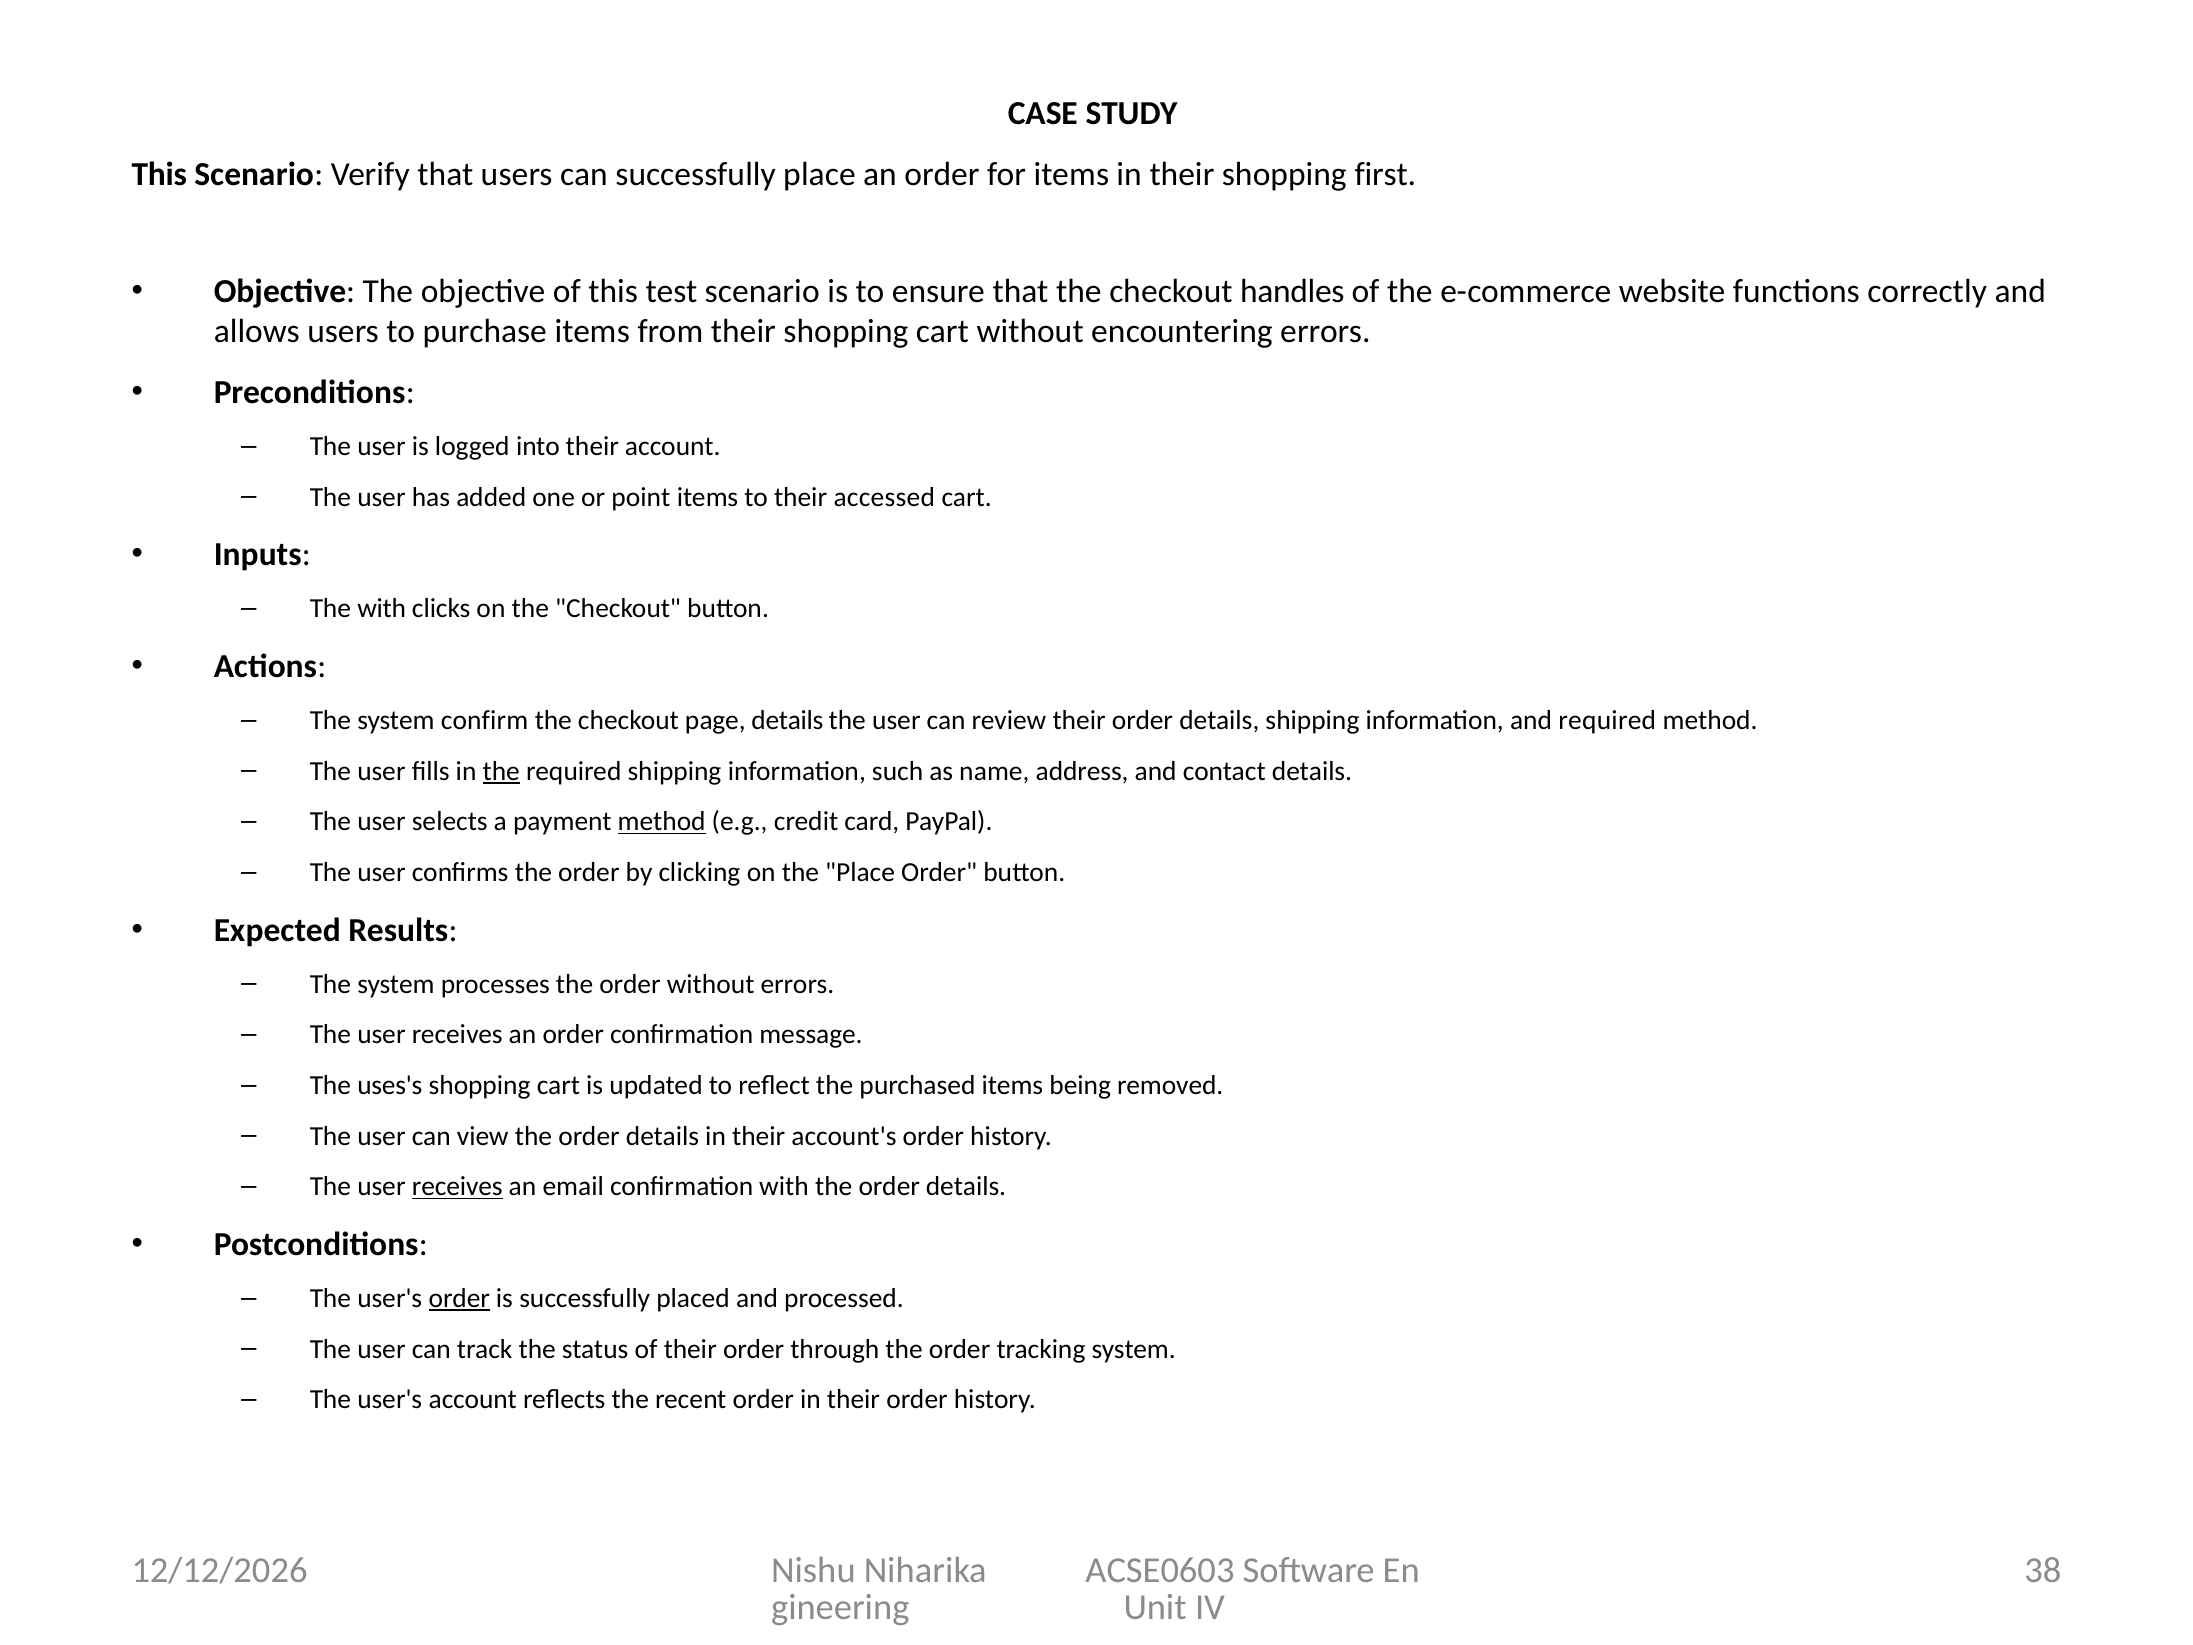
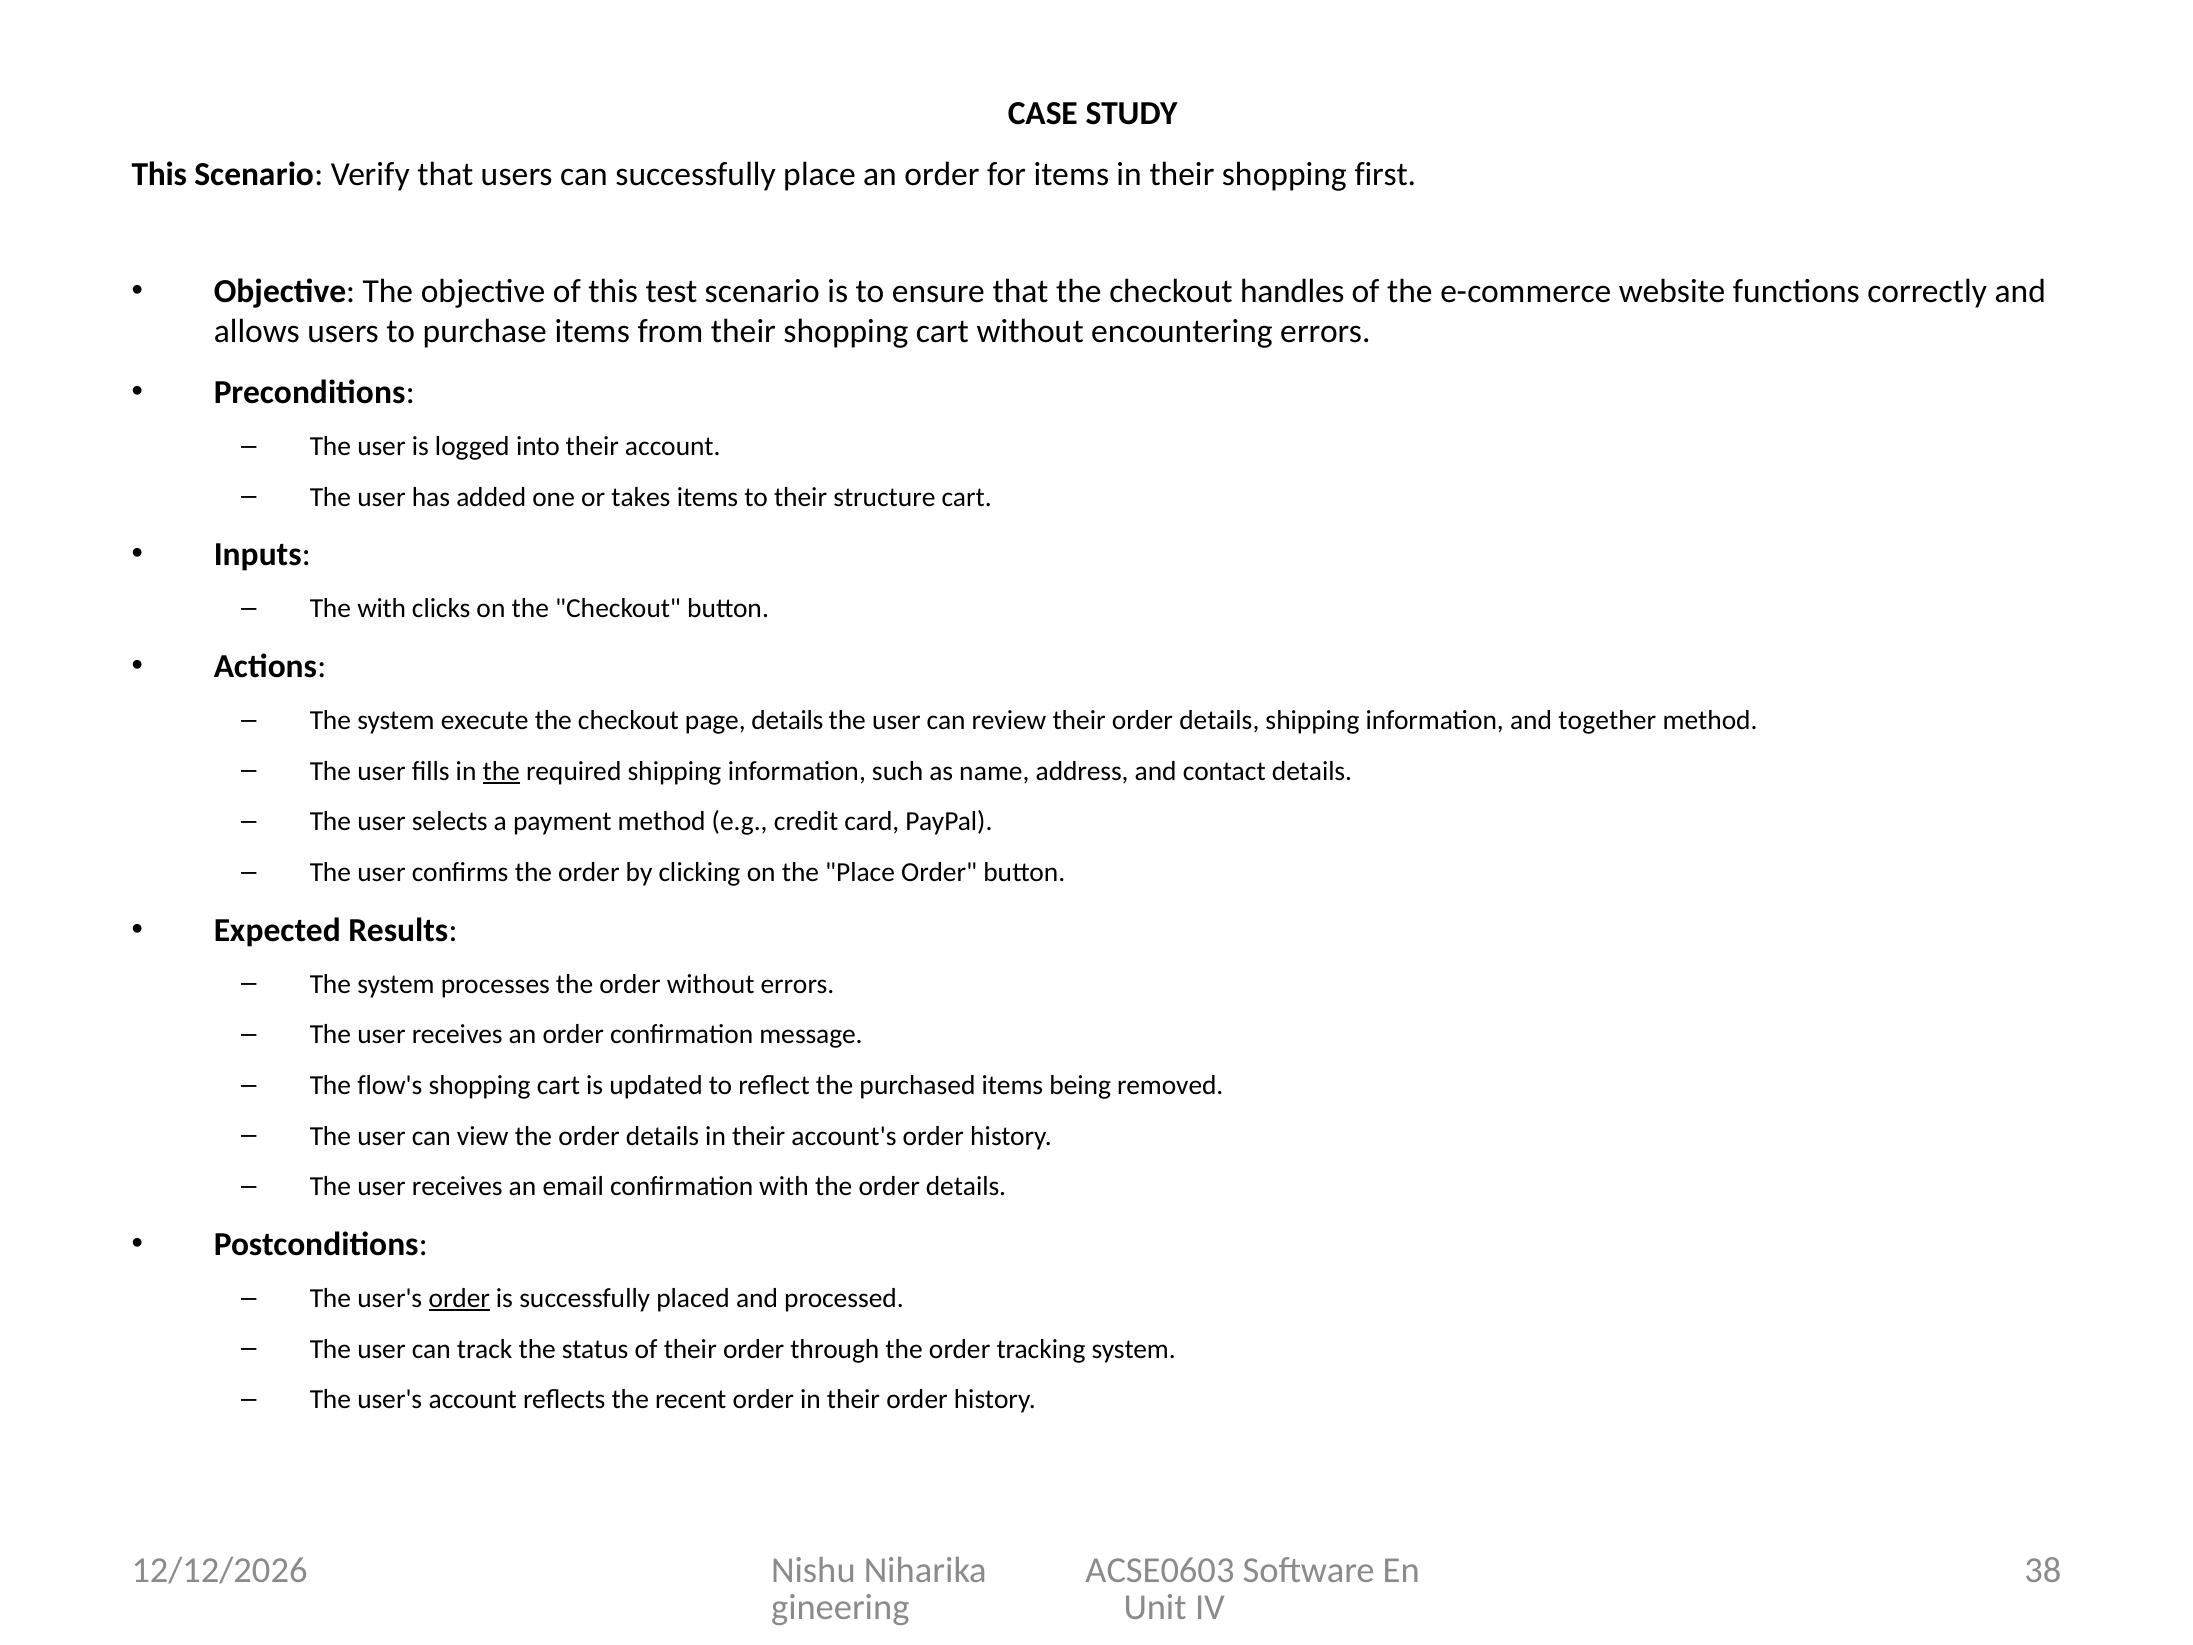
point: point -> takes
accessed: accessed -> structure
confirm: confirm -> execute
and required: required -> together
method at (662, 822) underline: present -> none
uses's: uses's -> flow's
receives at (457, 1187) underline: present -> none
